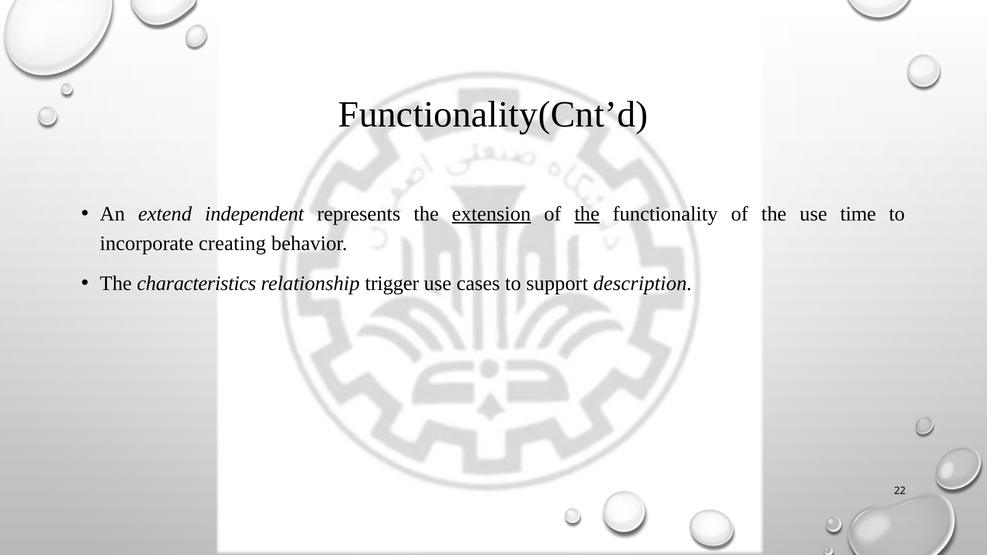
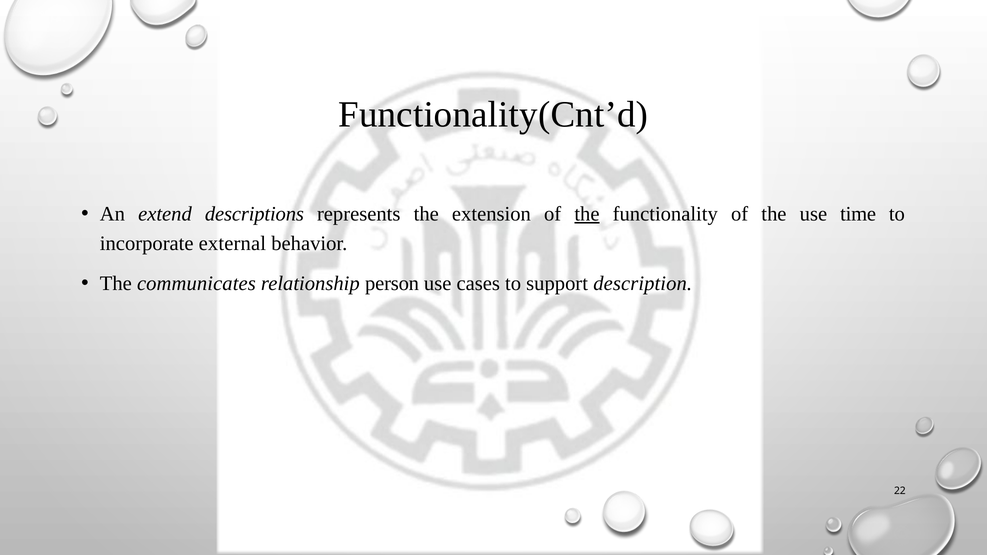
independent: independent -> descriptions
extension underline: present -> none
creating: creating -> external
characteristics: characteristics -> communicates
trigger: trigger -> person
